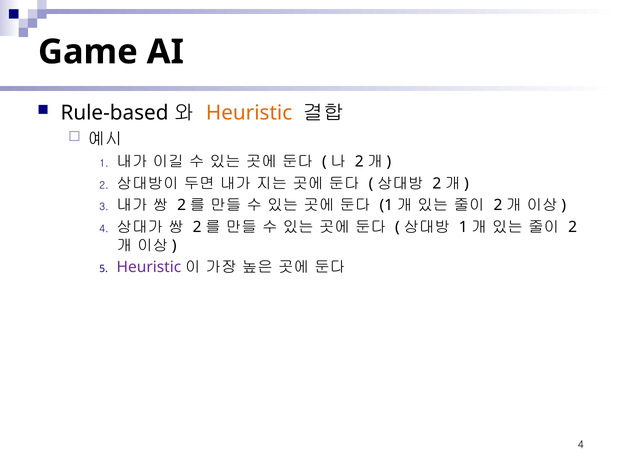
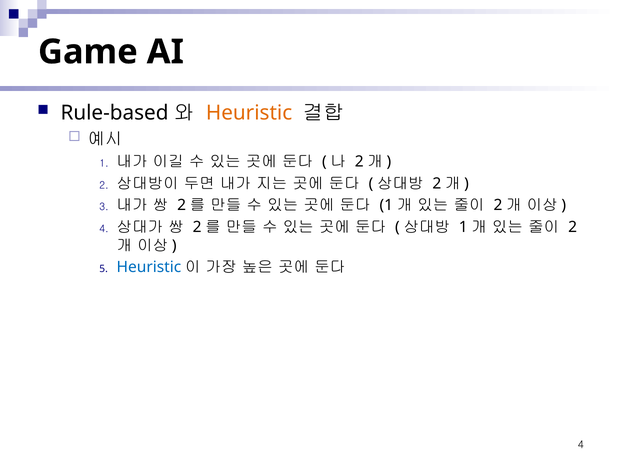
Heuristic at (149, 267) colour: purple -> blue
